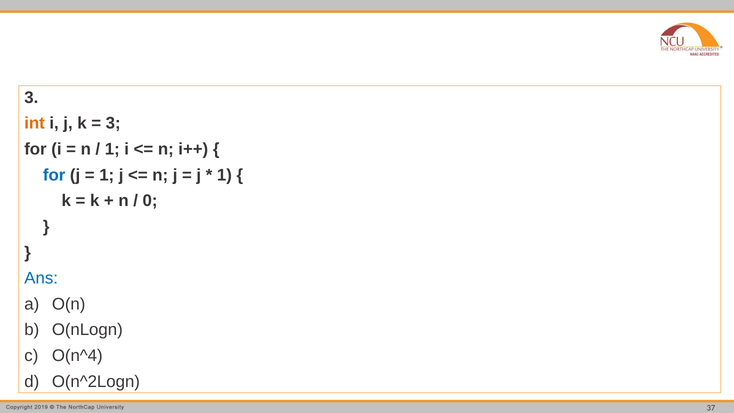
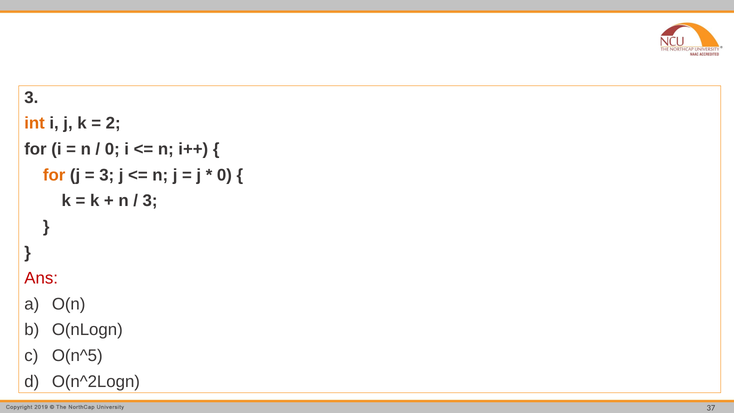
3 at (113, 123): 3 -> 2
1 at (112, 149): 1 -> 0
for at (54, 175) colour: blue -> orange
1 at (107, 175): 1 -> 3
1 at (224, 175): 1 -> 0
0 at (150, 201): 0 -> 3
Ans colour: blue -> red
O(n^4: O(n^4 -> O(n^5
